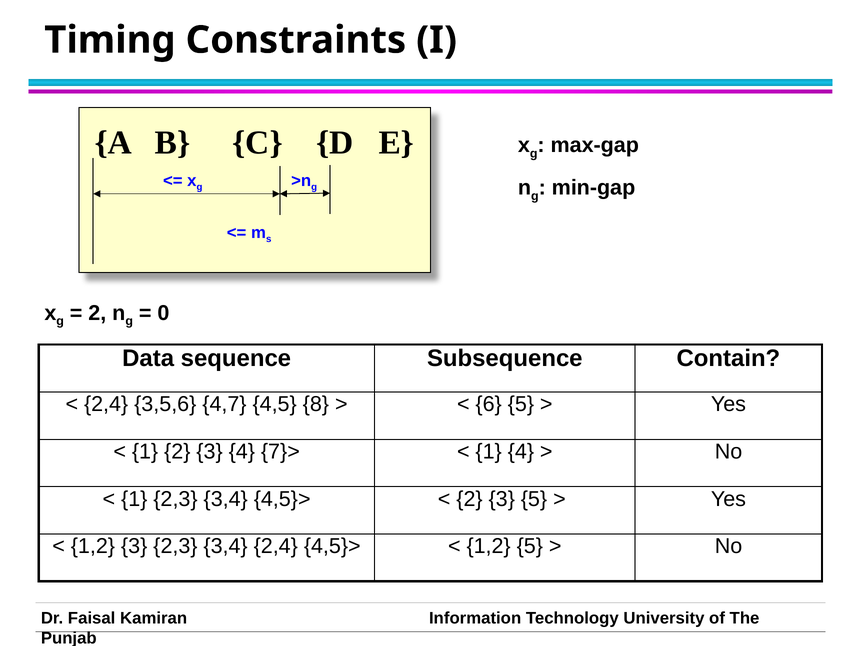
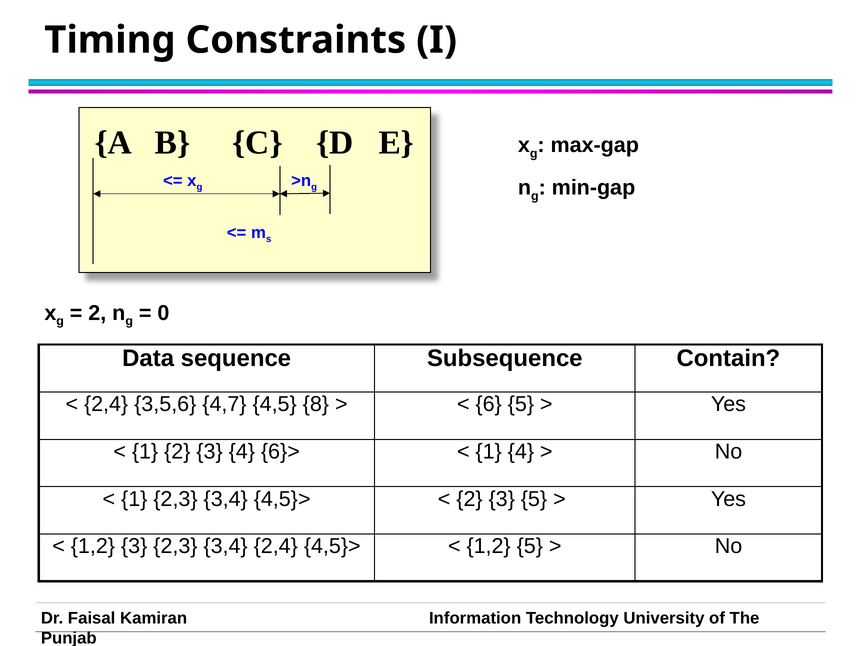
7}>: 7}> -> 6}>
